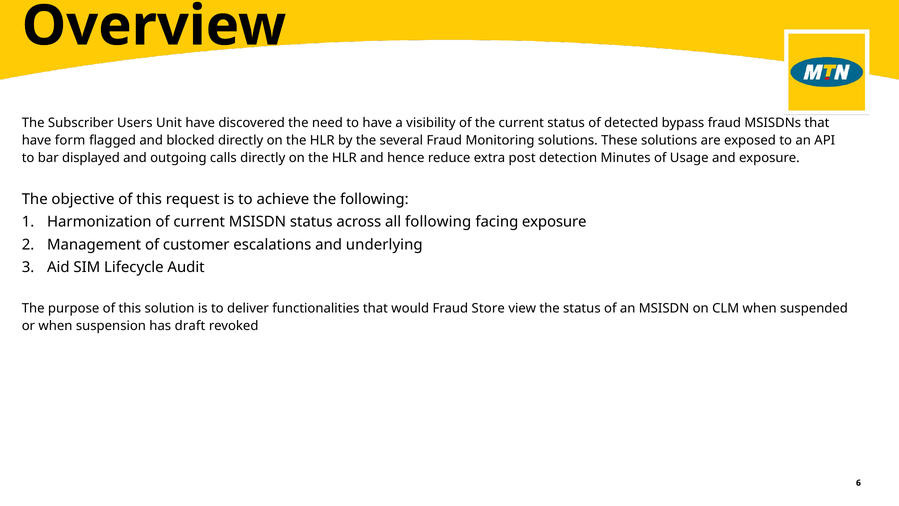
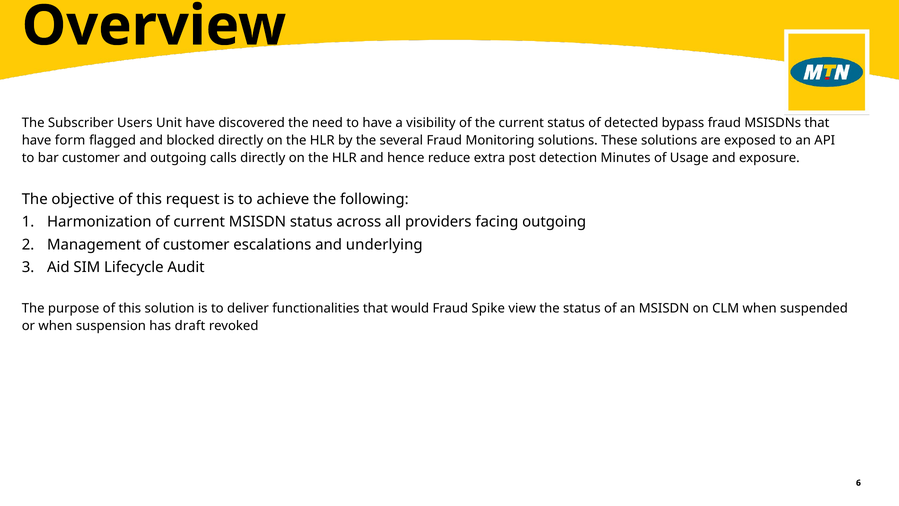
bar displayed: displayed -> customer
all following: following -> providers
facing exposure: exposure -> outgoing
Store: Store -> Spike
